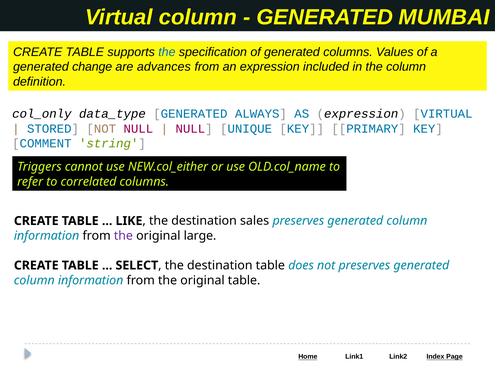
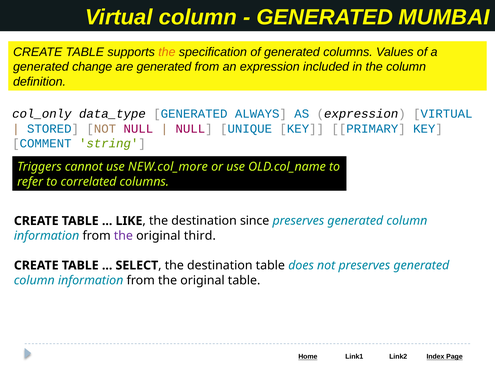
the at (167, 52) colour: blue -> orange
are advances: advances -> generated
NEW.col_either: NEW.col_either -> NEW.col_more
sales: sales -> since
large: large -> third
